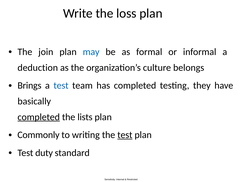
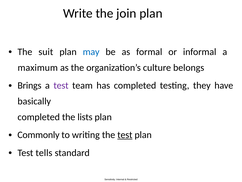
loss: loss -> join
join: join -> suit
deduction: deduction -> maximum
test at (61, 85) colour: blue -> purple
completed at (39, 117) underline: present -> none
duty: duty -> tells
